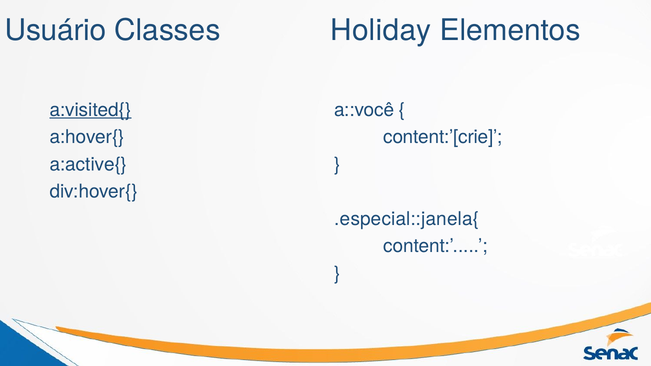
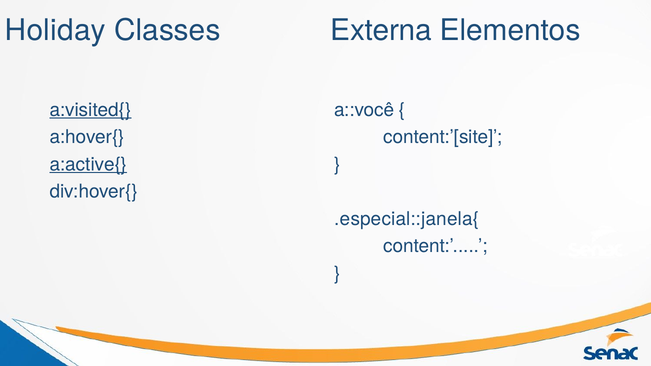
Usuário: Usuário -> Holiday
Holiday: Holiday -> Externa
content:’[crie: content:’[crie -> content:’[site
a:active{ underline: none -> present
